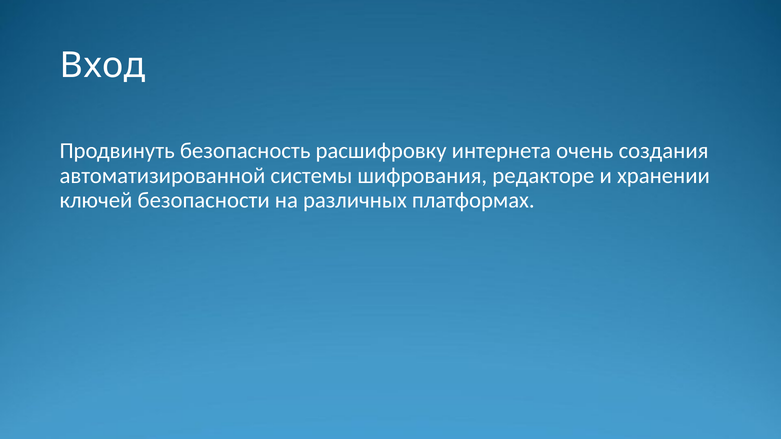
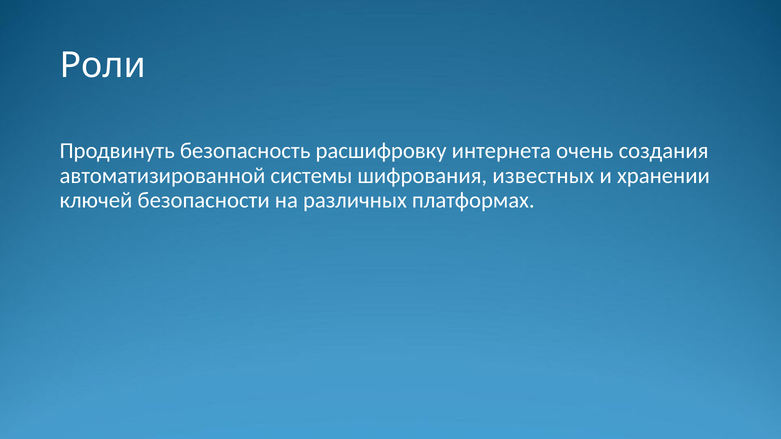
Вход: Вход -> Роли
редакторе: редакторе -> известных
